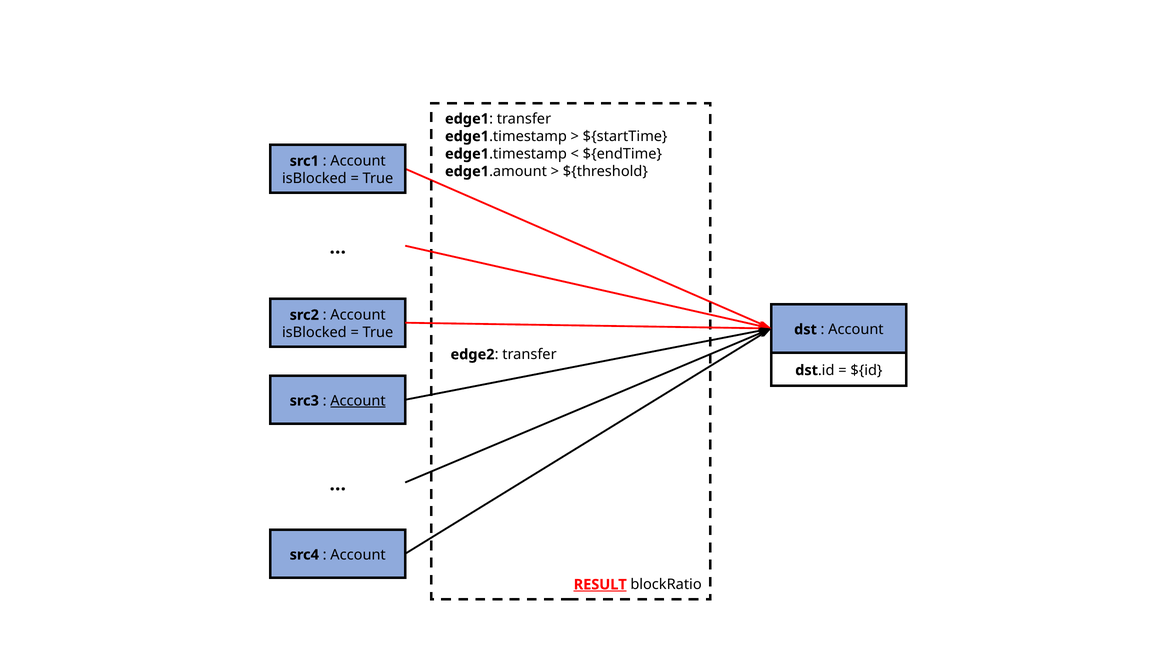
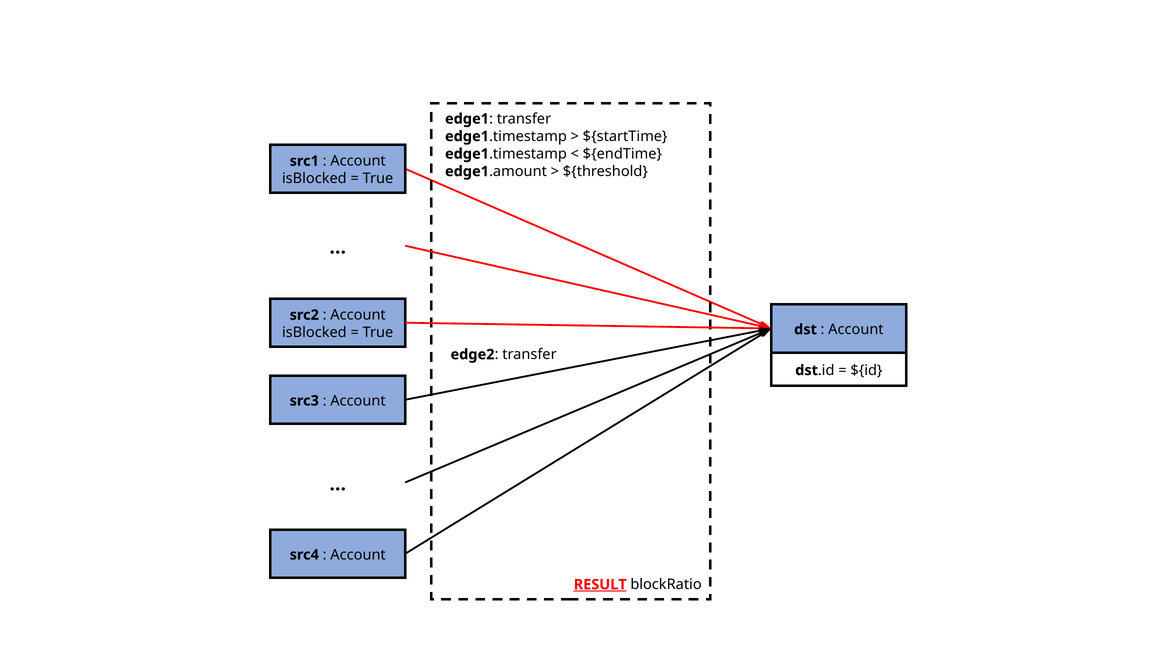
Account at (358, 400) underline: present -> none
